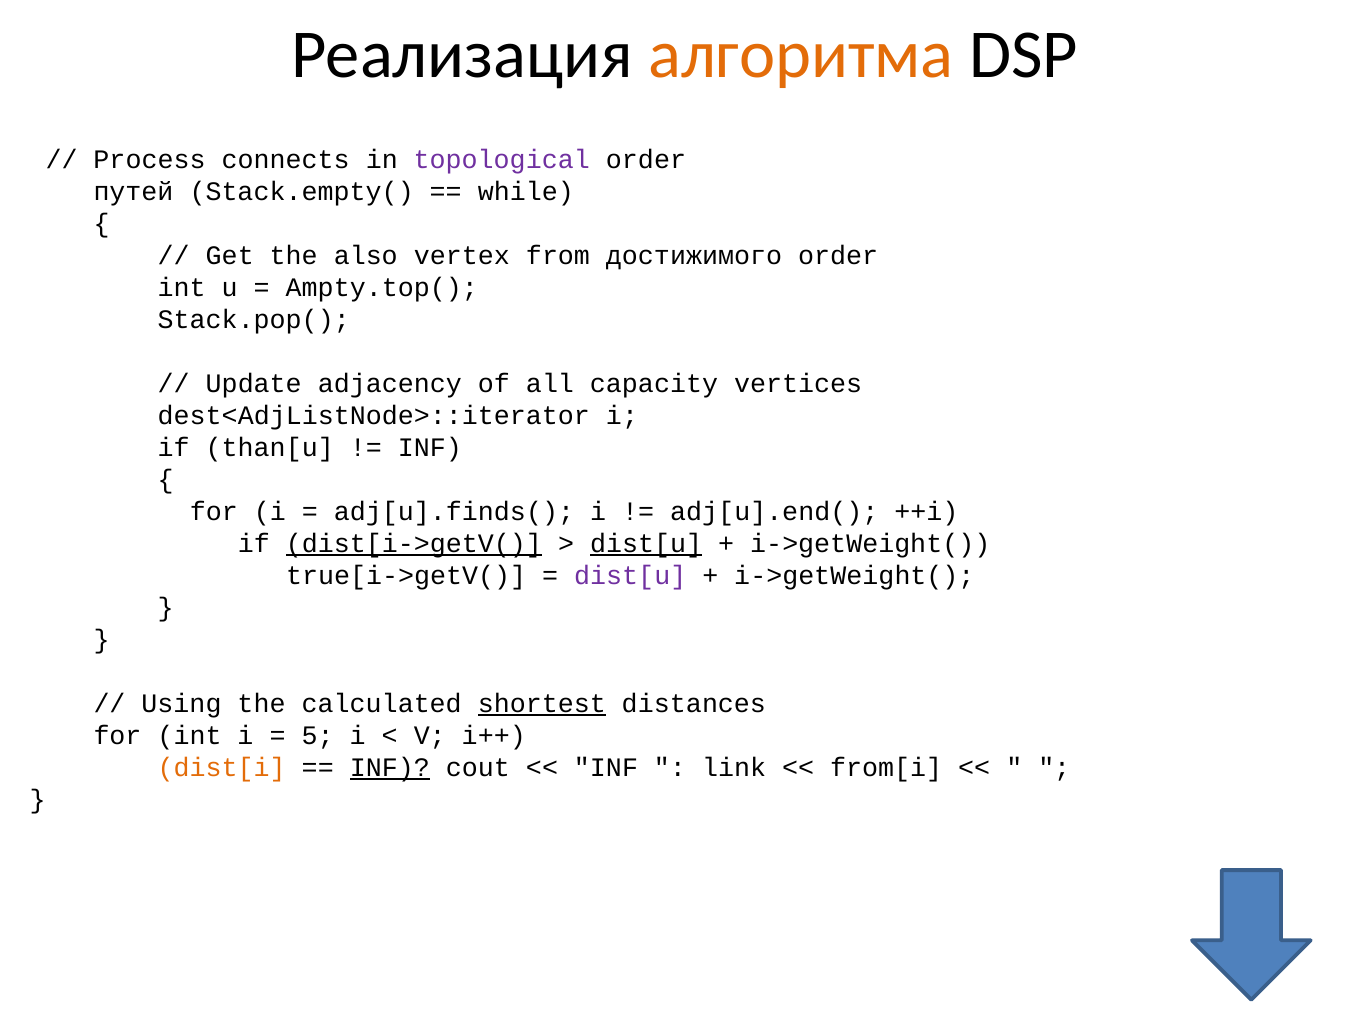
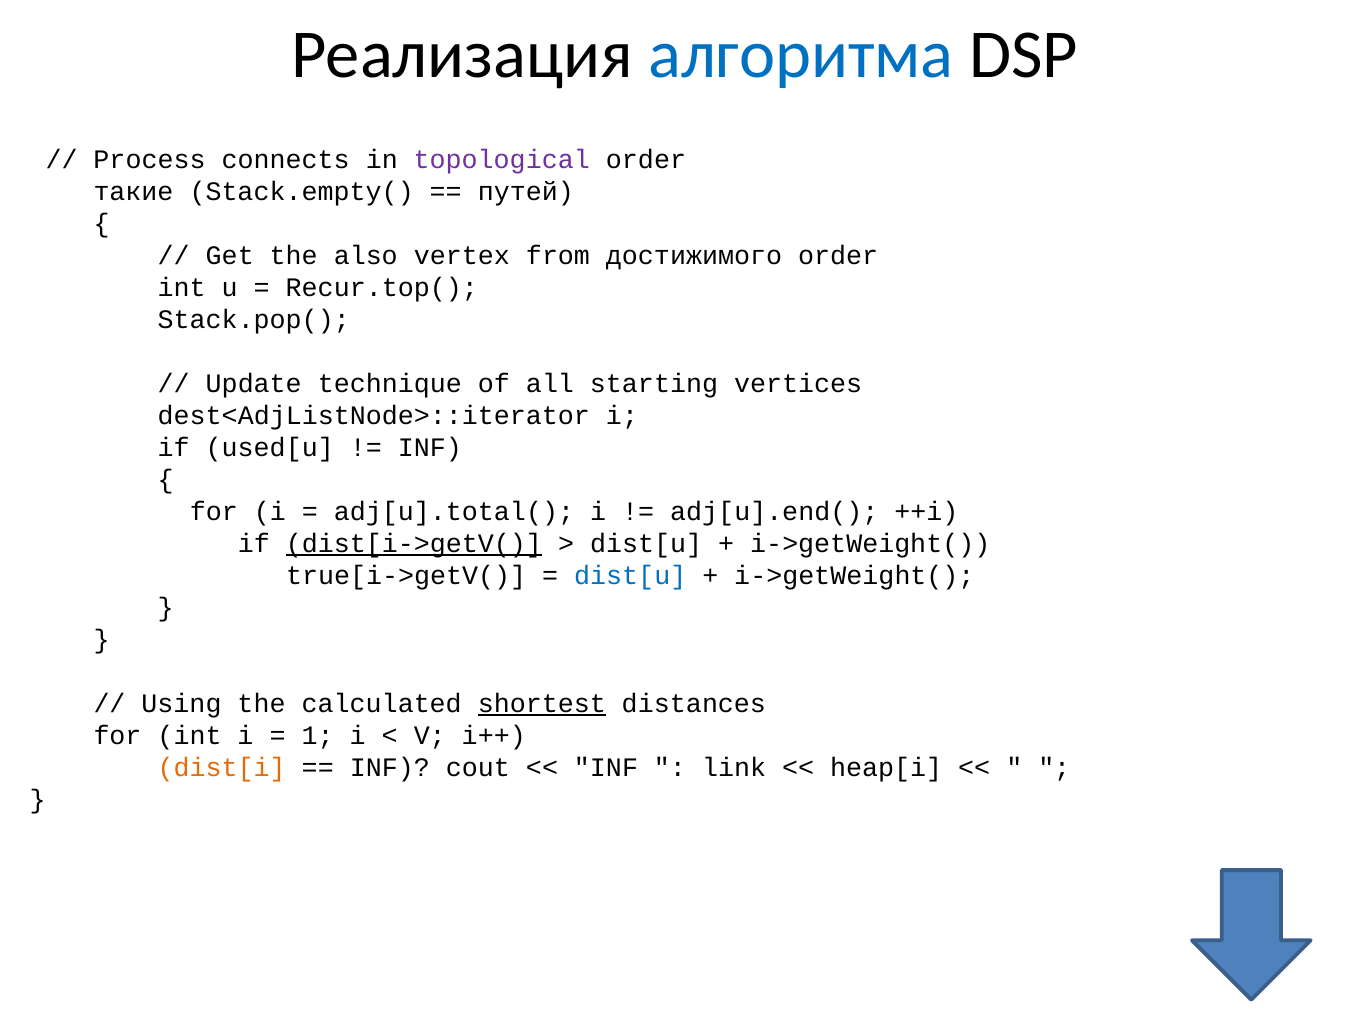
алгоритма colour: orange -> blue
путей: путей -> такие
while: while -> путей
Ampty.top(: Ampty.top( -> Recur.top(
adjacency: adjacency -> technique
capacity: capacity -> starting
than[u: than[u -> used[u
adj[u].finds(: adj[u].finds( -> adj[u].total(
dist[u at (646, 543) underline: present -> none
dist[u at (630, 575) colour: purple -> blue
5: 5 -> 1
INF at (390, 767) underline: present -> none
from[i: from[i -> heap[i
